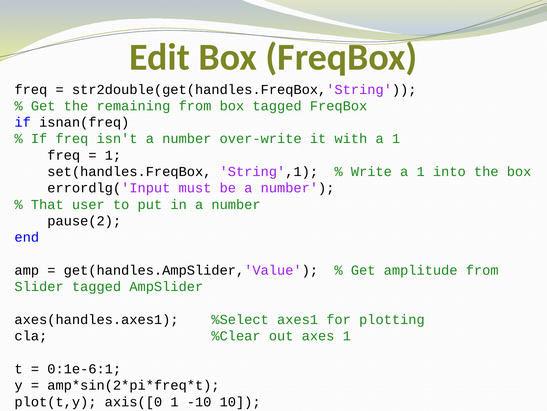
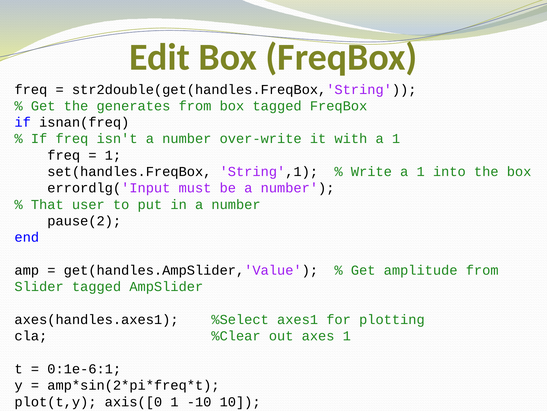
remaining: remaining -> generates
